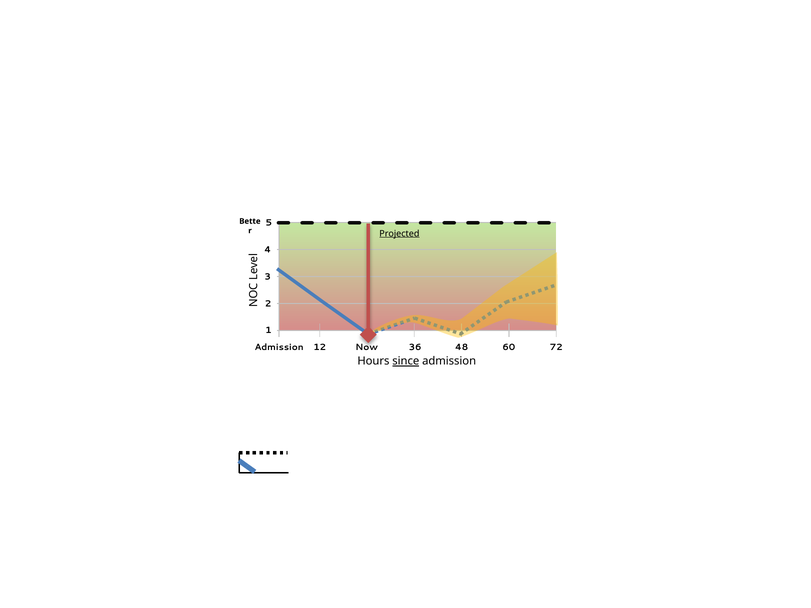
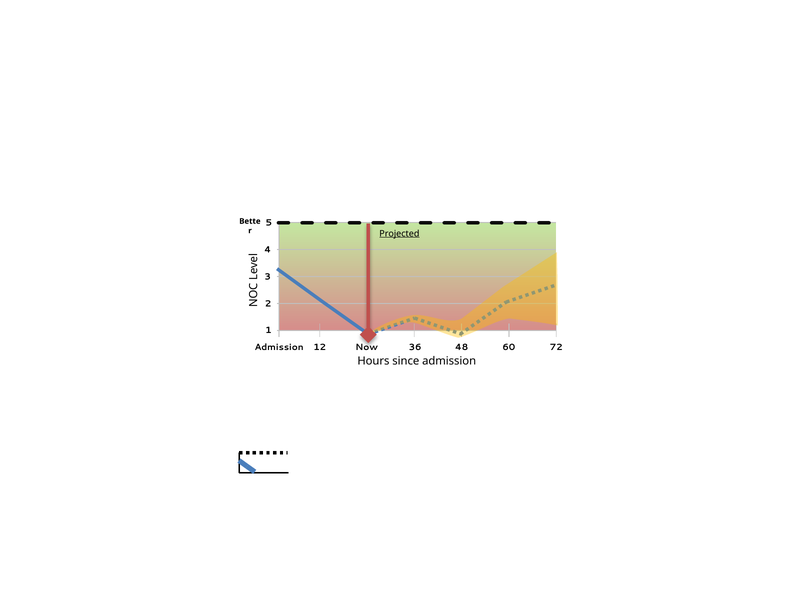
since underline: present -> none
